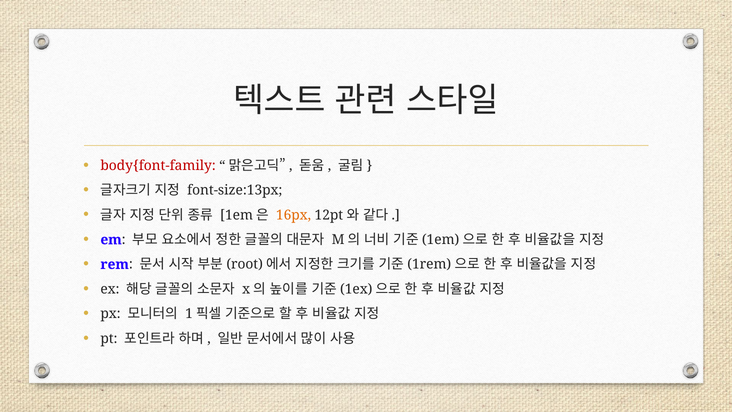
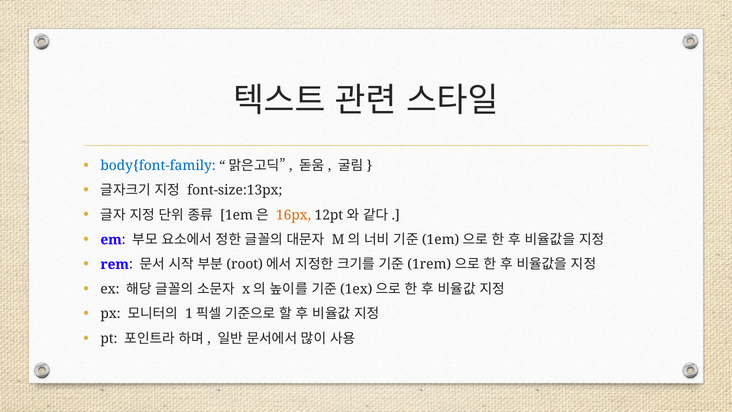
body{font-family colour: red -> blue
